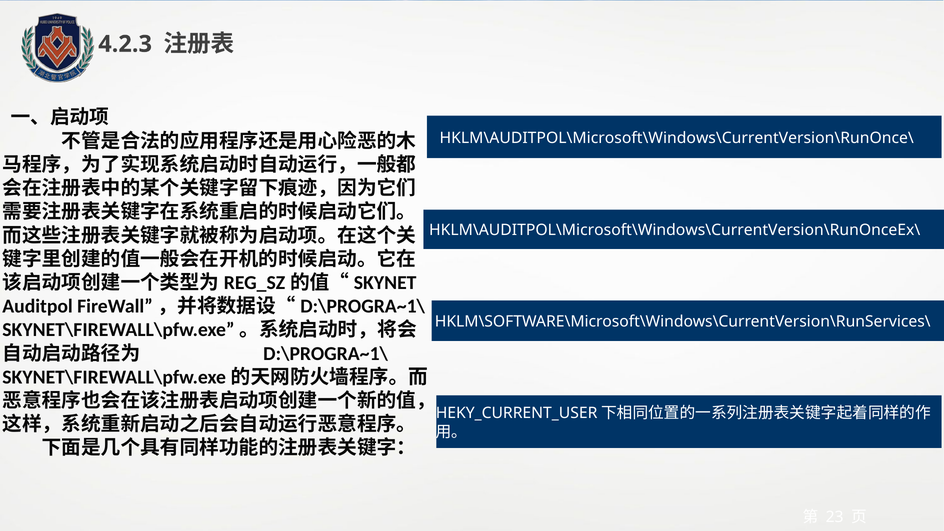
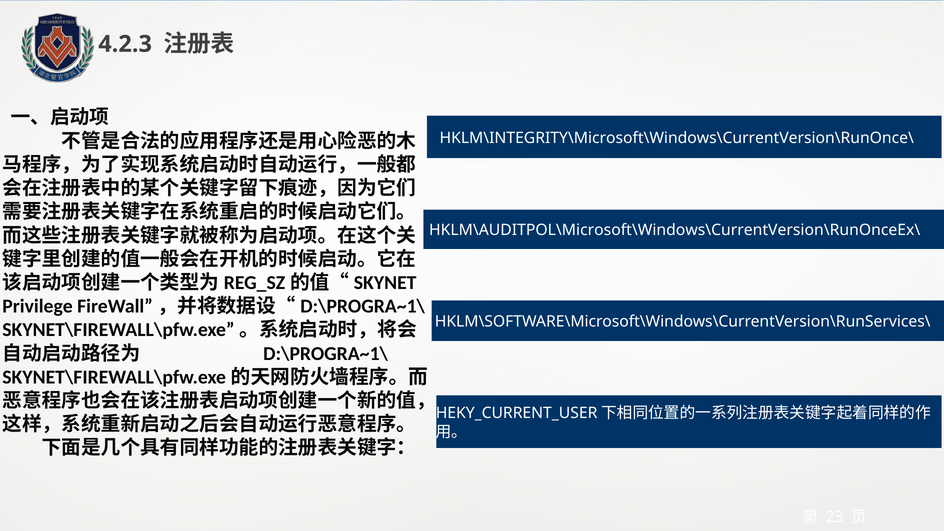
HKLM\AUDITPOL\Microsoft\Windows\CurrentVersion\RunOnce\: HKLM\AUDITPOL\Microsoft\Windows\CurrentVersion\RunOnce\ -> HKLM\INTEGRITY\Microsoft\Windows\CurrentVersion\RunOnce\
Auditpol: Auditpol -> Privilege
